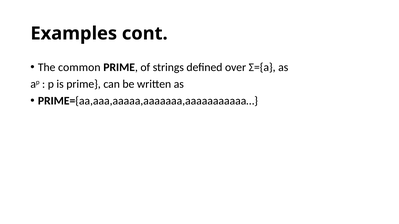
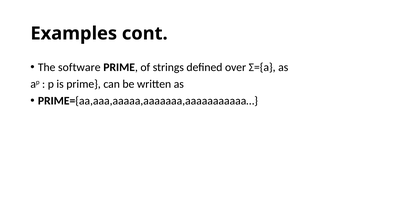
common: common -> software
